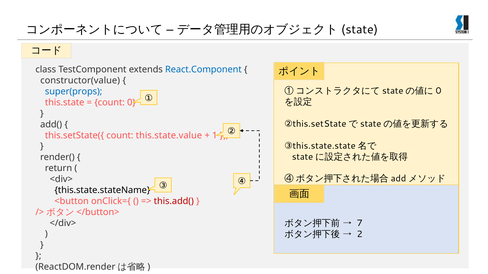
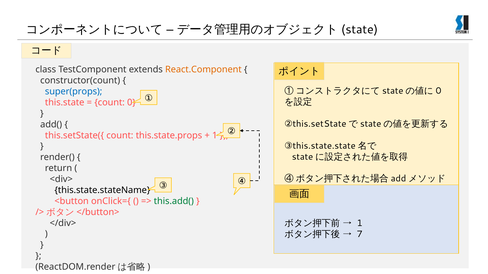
React.Component colour: blue -> orange
constructor(value: constructor(value -> constructor(count
this.state.value: this.state.value -> this.state.props
this.add( colour: red -> green
7 at (360, 224): 7 -> 1
2: 2 -> 7
